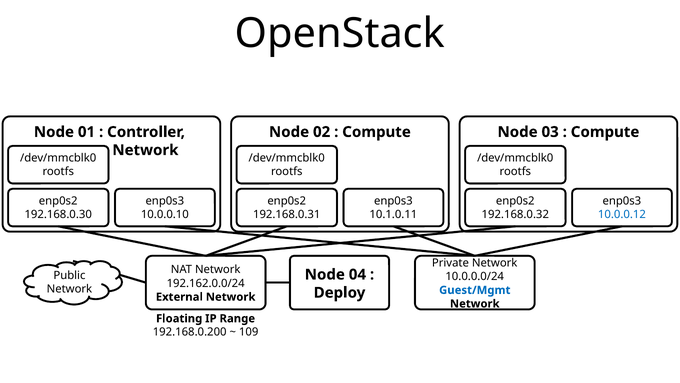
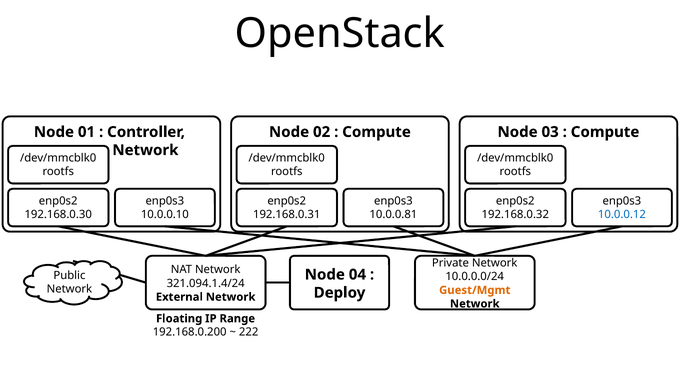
10.1.0.11: 10.1.0.11 -> 10.0.0.81
192.162.0.0/24: 192.162.0.0/24 -> 321.094.1.4/24
Guest/Mgmt colour: blue -> orange
109: 109 -> 222
